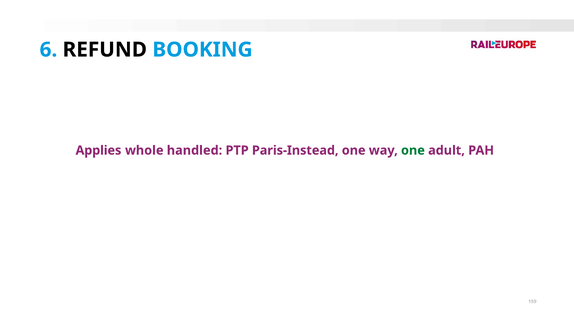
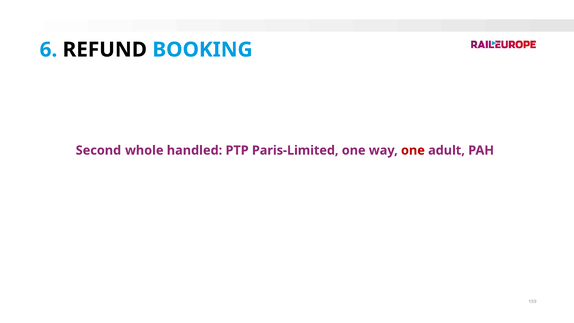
Applies: Applies -> Second
Paris-Instead: Paris-Instead -> Paris-Limited
one at (413, 150) colour: green -> red
